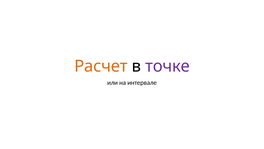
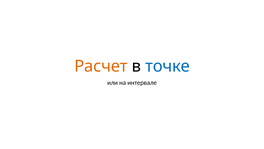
точке colour: purple -> blue
